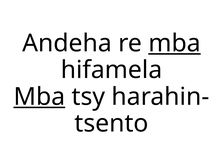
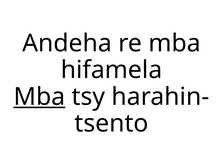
mba at (175, 43) underline: present -> none
